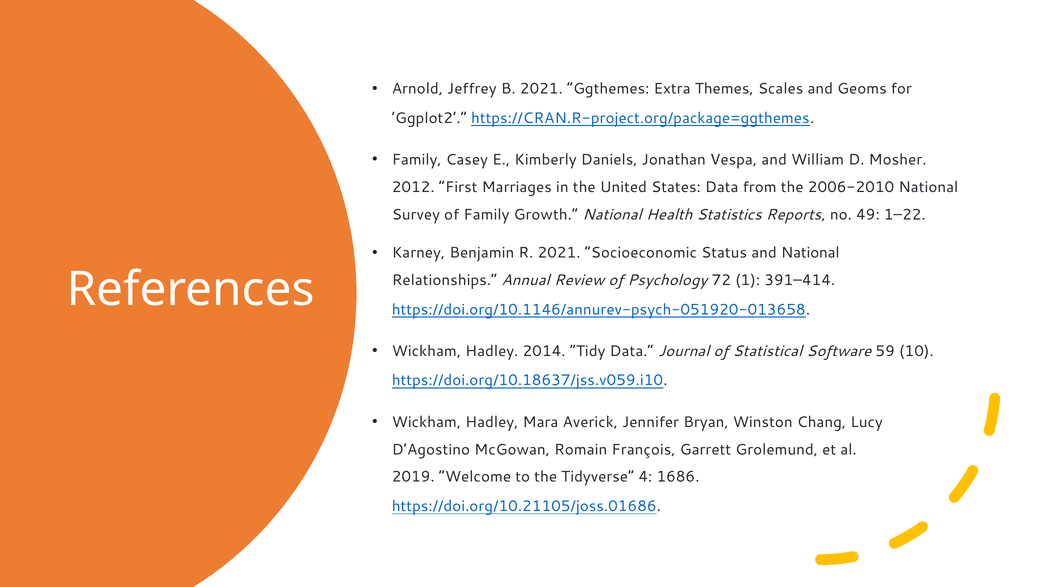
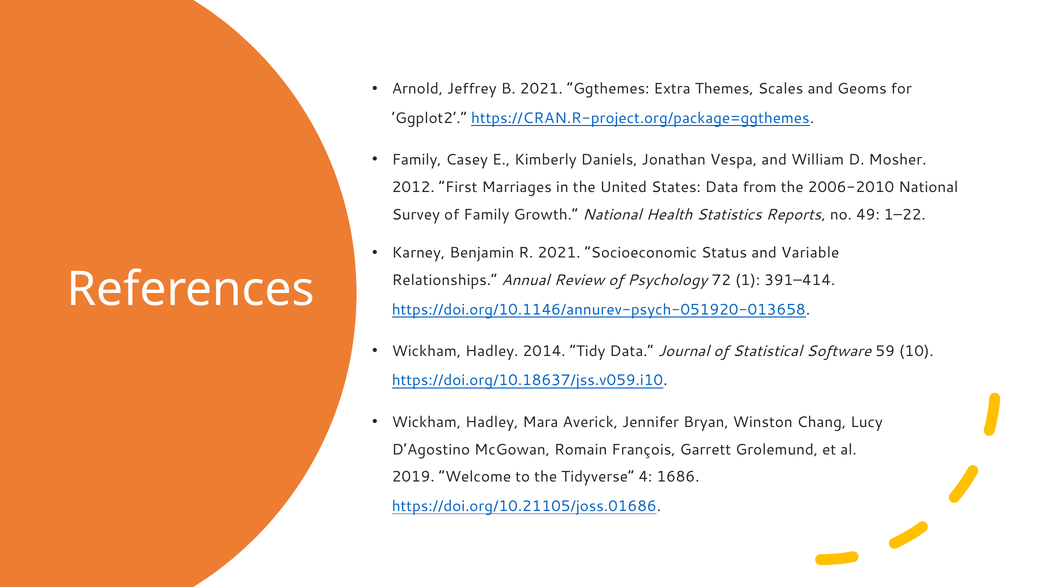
and National: National -> Variable
